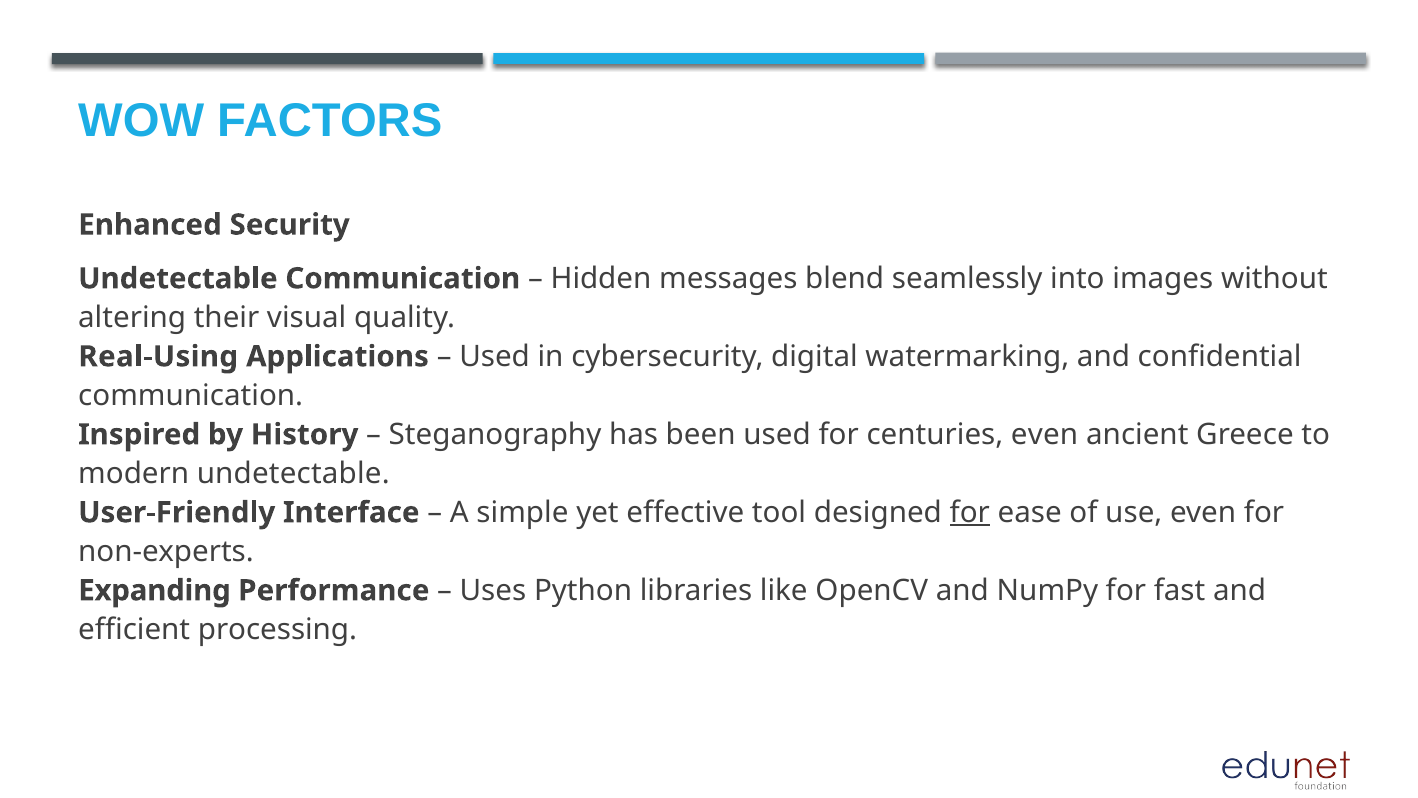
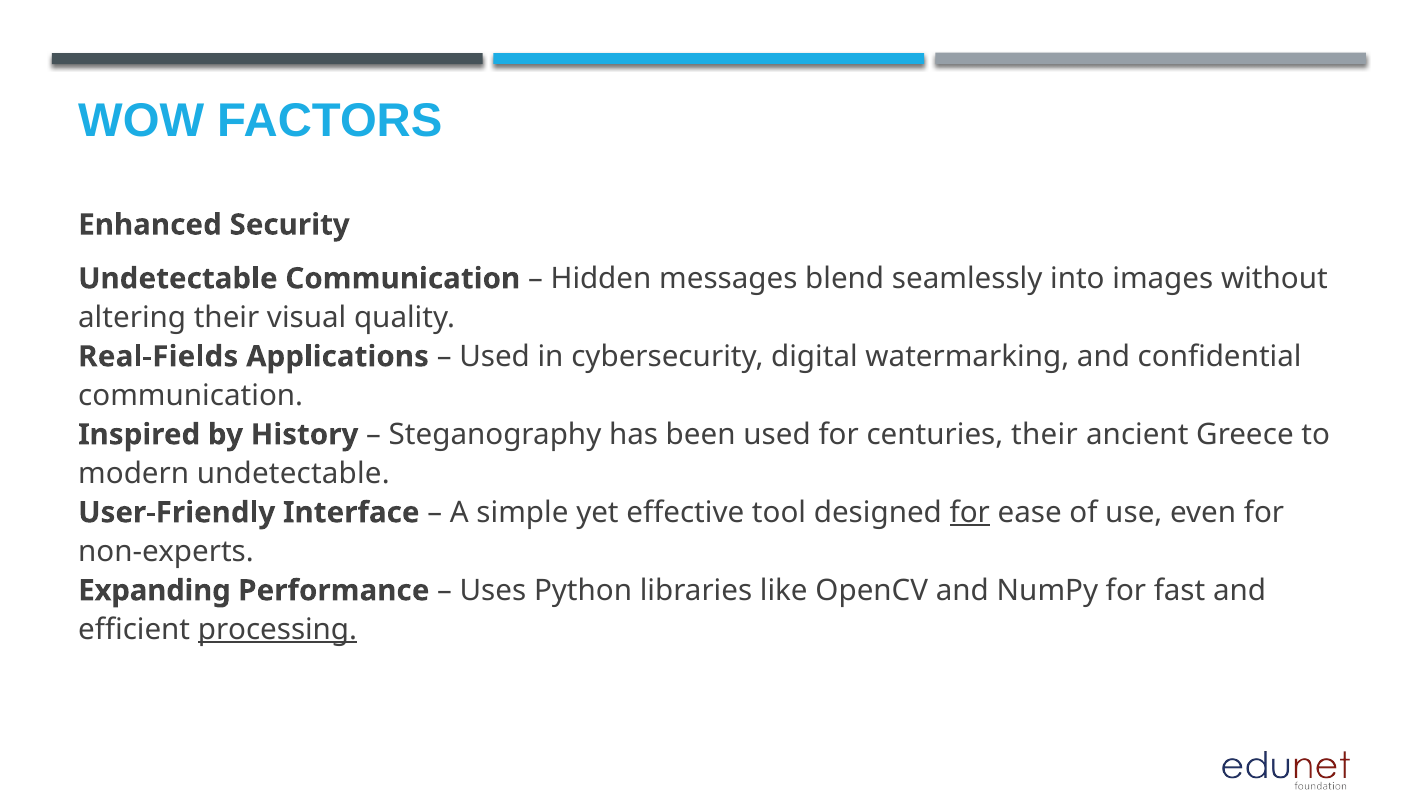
Real-Using: Real-Using -> Real-Fields
centuries even: even -> their
processing underline: none -> present
